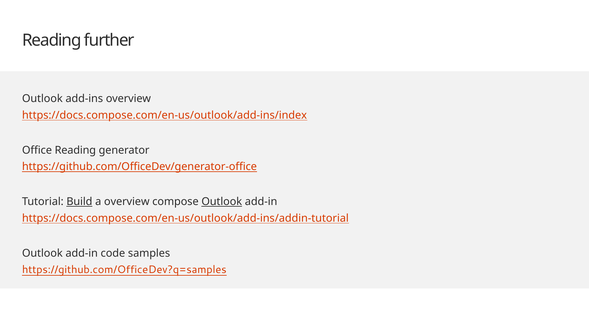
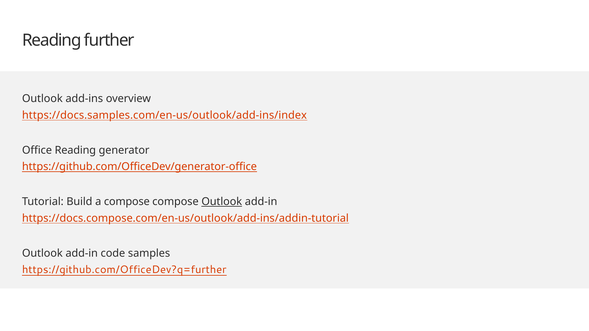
https://docs.compose.com/en-us/outlook/add-ins/index: https://docs.compose.com/en-us/outlook/add-ins/index -> https://docs.samples.com/en-us/outlook/add-ins/index
Build underline: present -> none
a overview: overview -> compose
https://github.com/OfficeDev?q=samples: https://github.com/OfficeDev?q=samples -> https://github.com/OfficeDev?q=further
